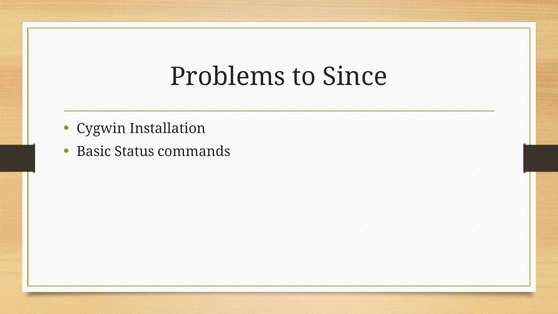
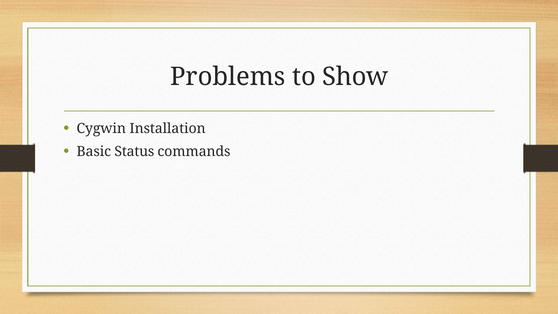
Since: Since -> Show
